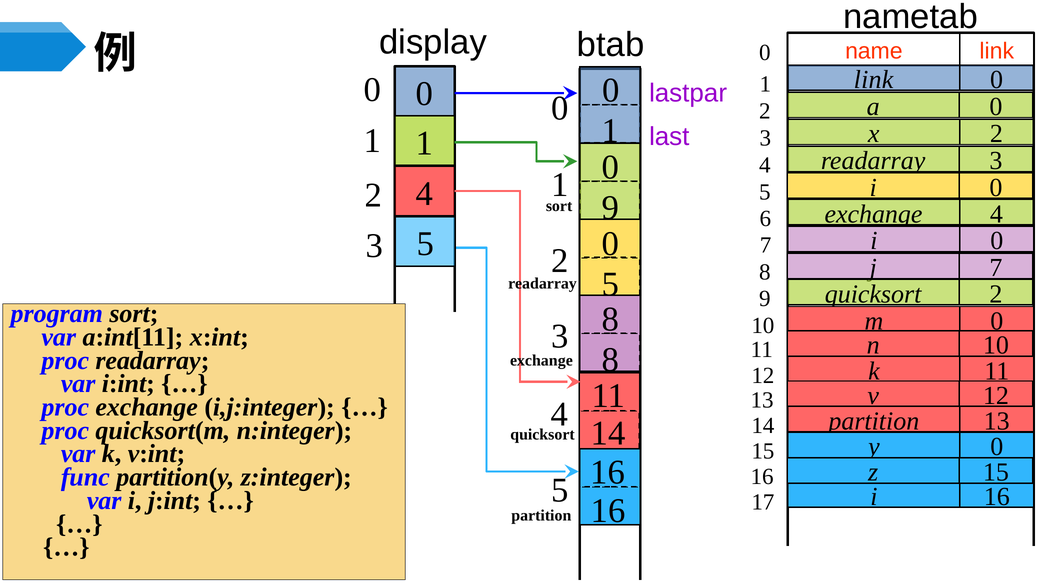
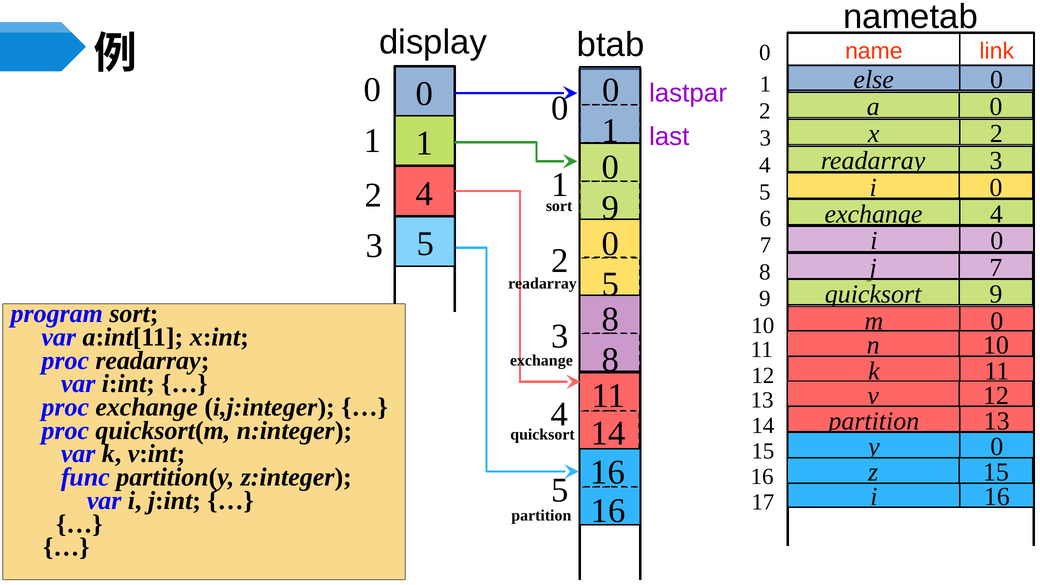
link at (874, 80): link -> else
9 2: 2 -> 9
